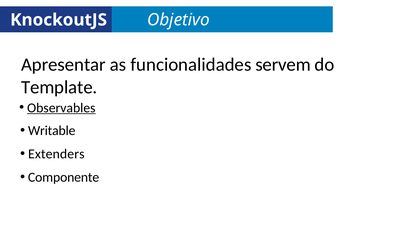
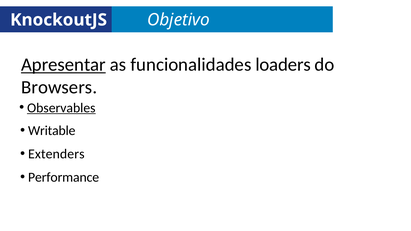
Apresentar underline: none -> present
servem: servem -> loaders
Template: Template -> Browsers
Componente: Componente -> Performance
